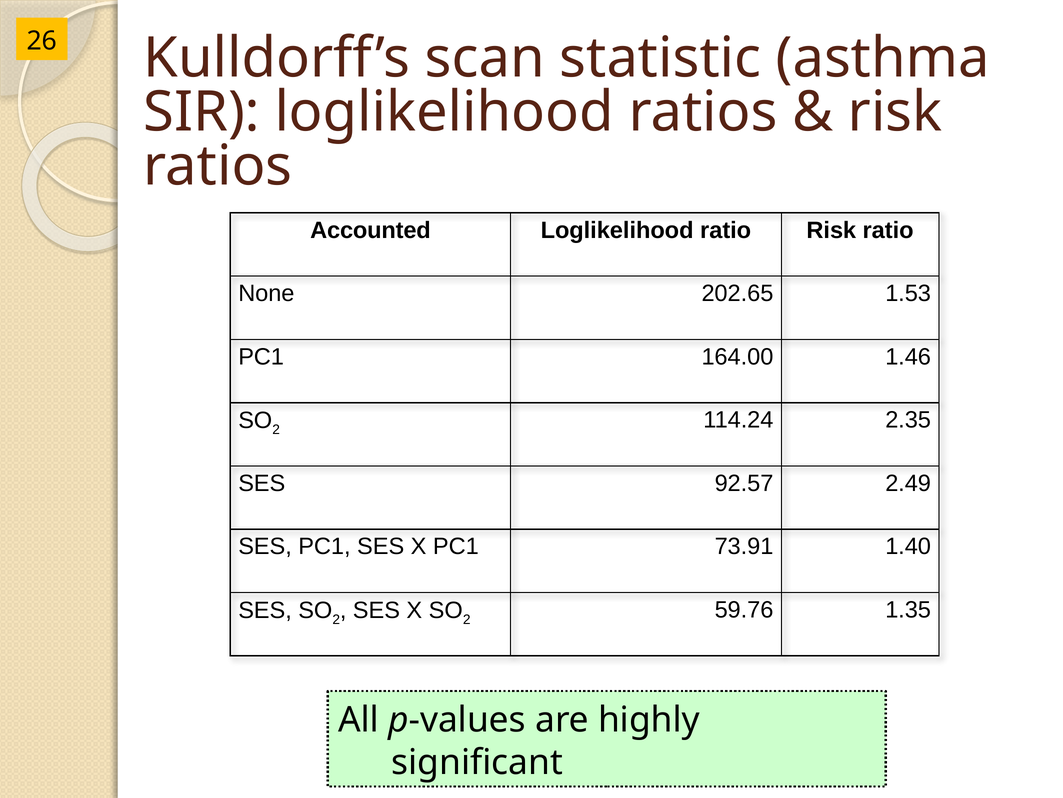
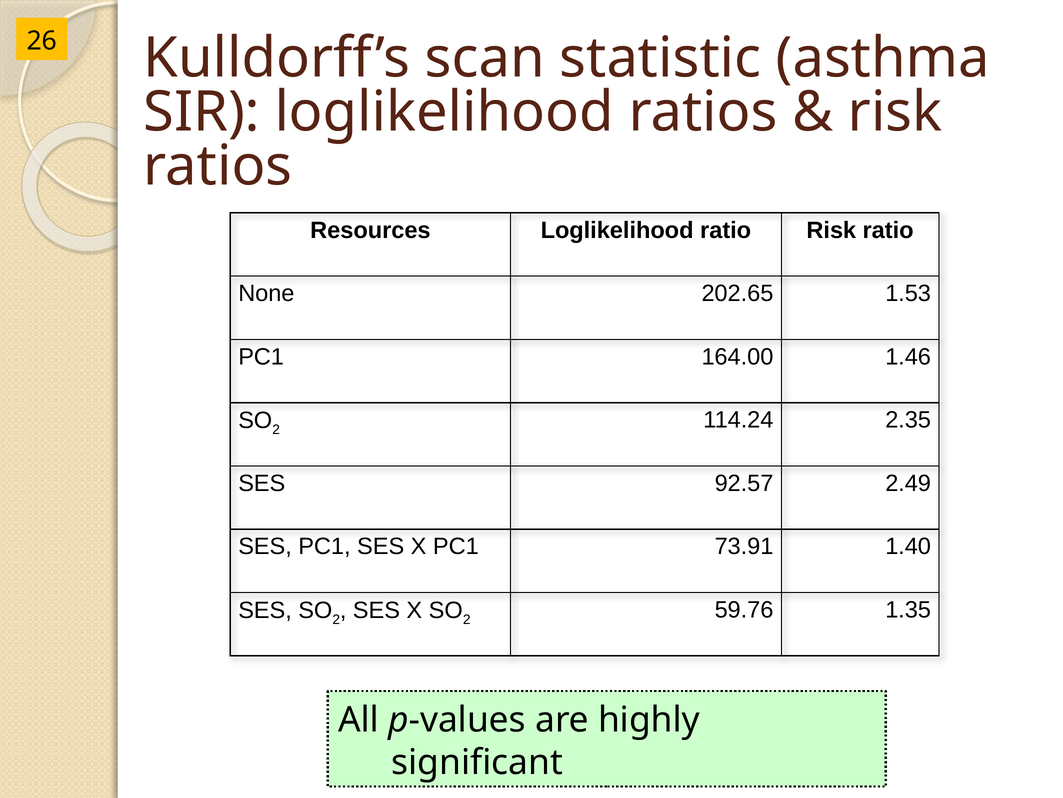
Accounted: Accounted -> Resources
